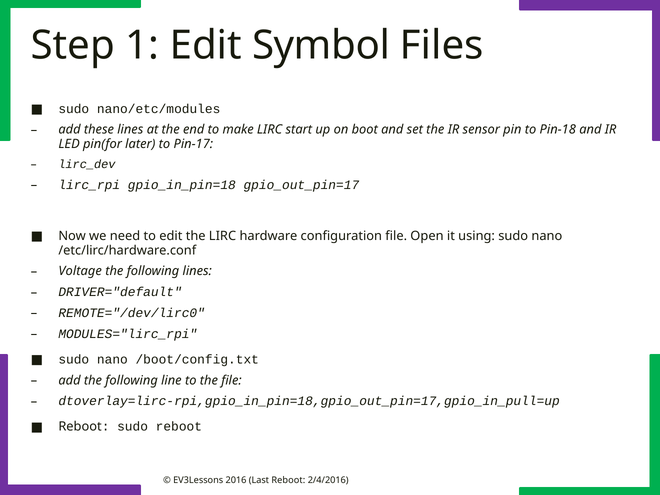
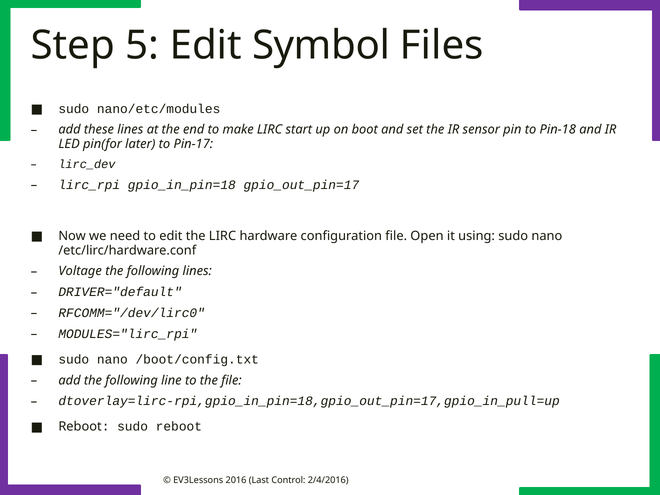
1: 1 -> 5
REMOTE="/dev/lirc0: REMOTE="/dev/lirc0 -> RFCOMM="/dev/lirc0
Last Reboot: Reboot -> Control
